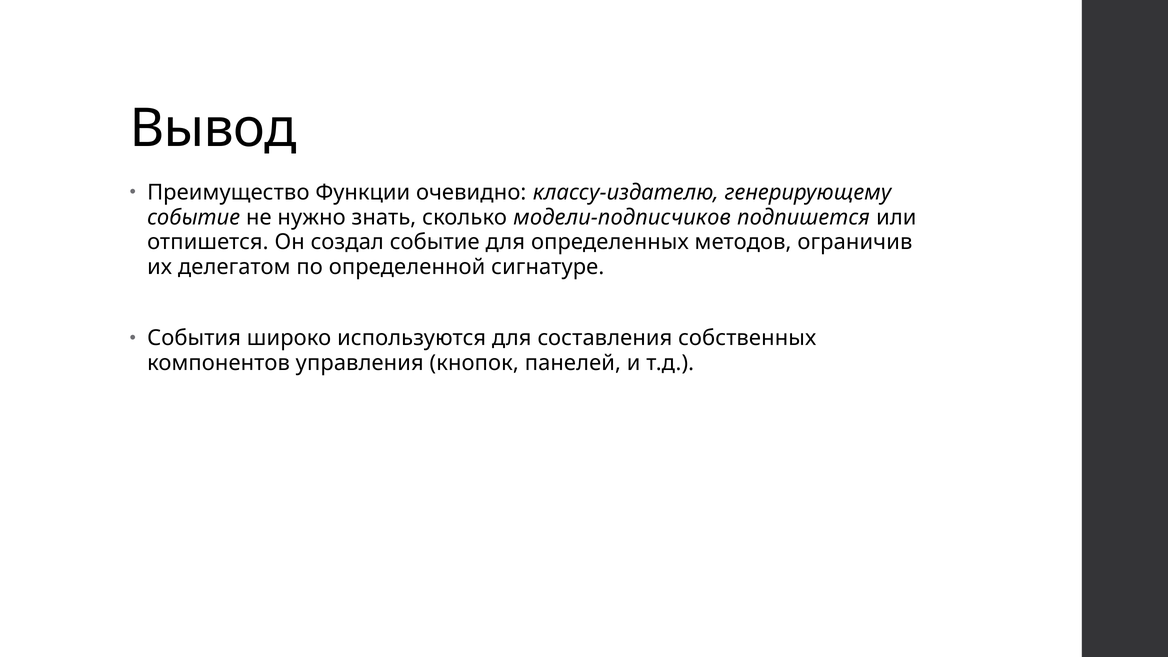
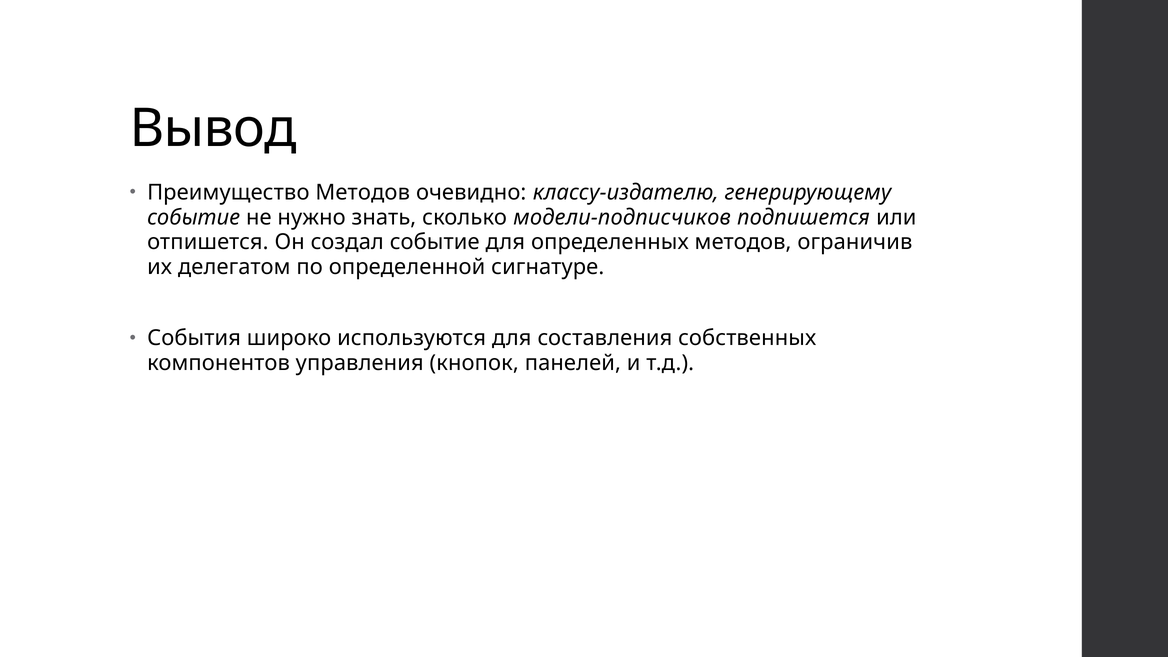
Преимущество Функции: Функции -> Методов
